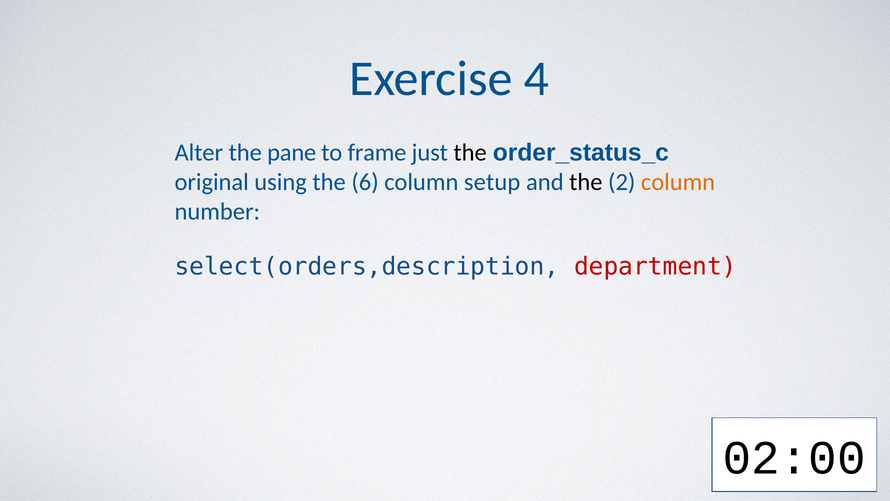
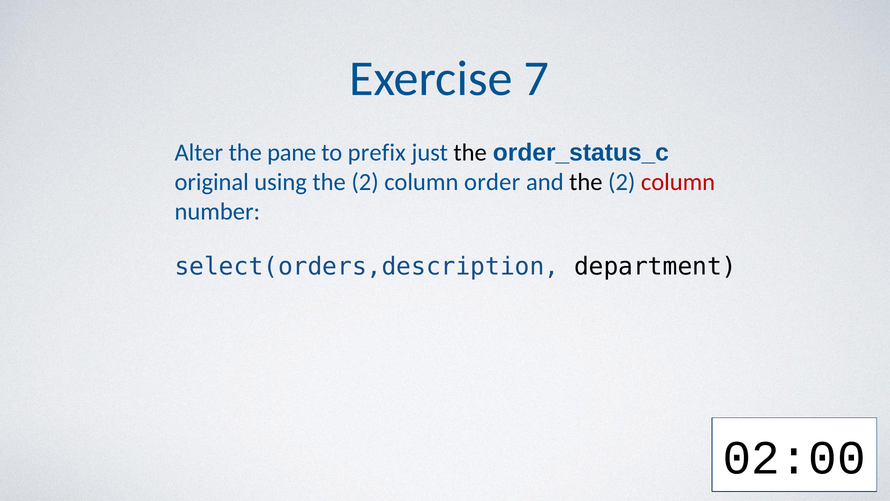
4: 4 -> 7
frame: frame -> prefix
using the 6: 6 -> 2
setup: setup -> order
column at (678, 182) colour: orange -> red
department colour: red -> black
